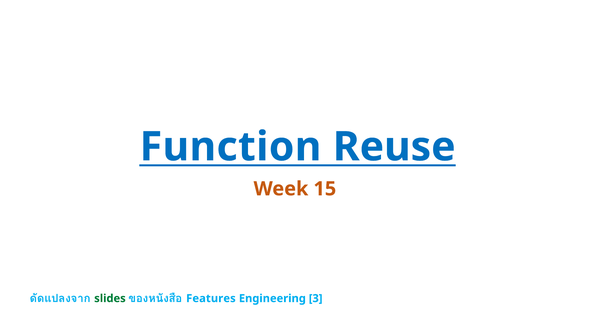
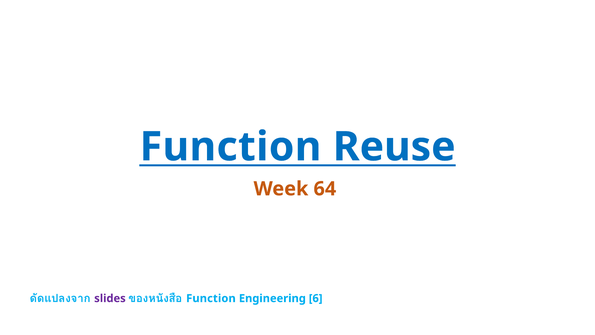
15: 15 -> 64
slides colour: green -> purple
Features at (211, 298): Features -> Function
3: 3 -> 6
